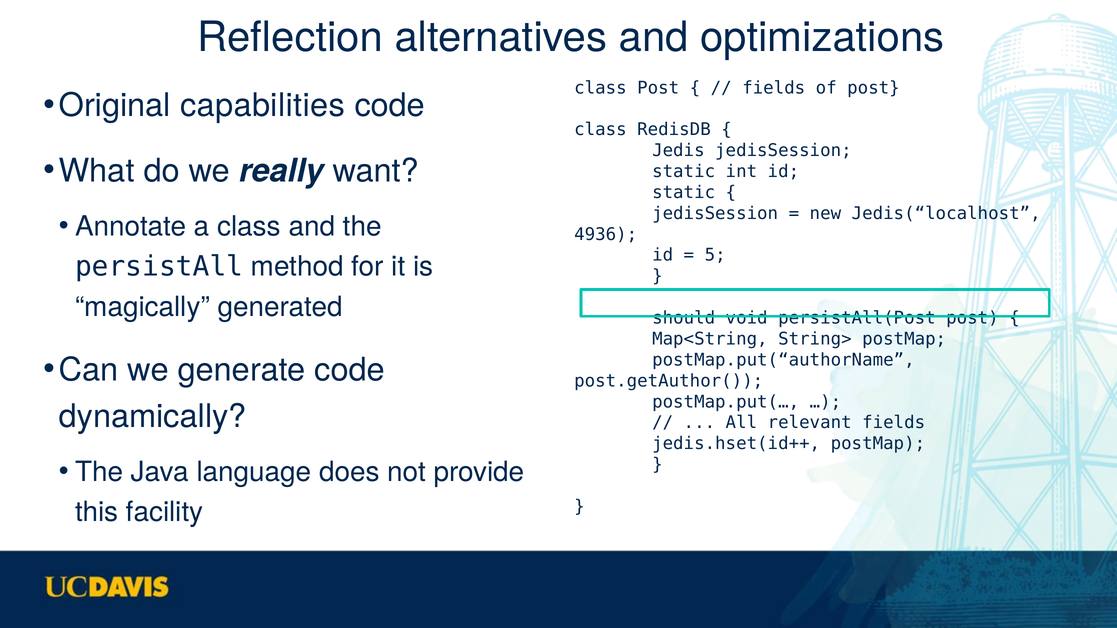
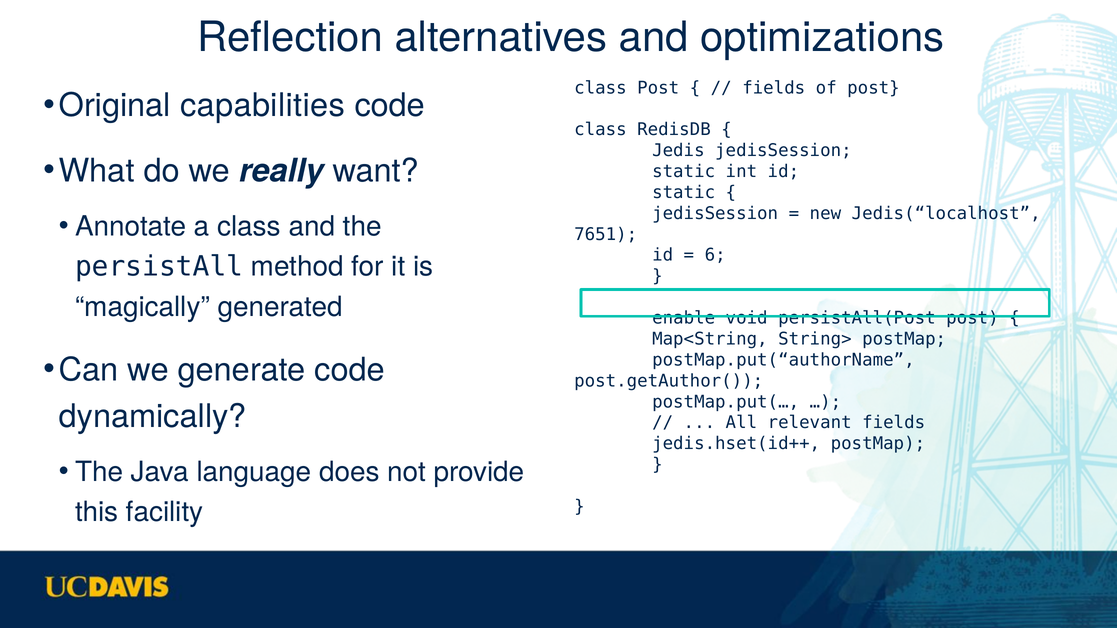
4936: 4936 -> 7651
5: 5 -> 6
should: should -> enable
